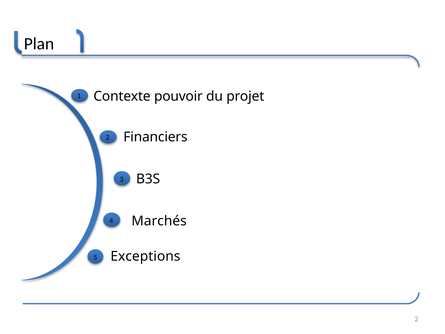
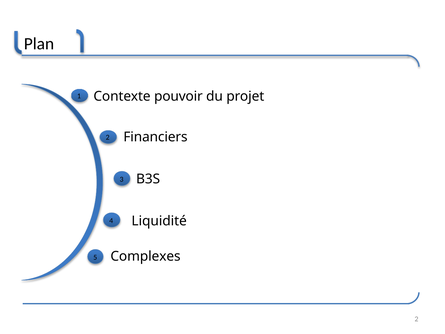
Marchés: Marchés -> Liquidité
Exceptions: Exceptions -> Complexes
